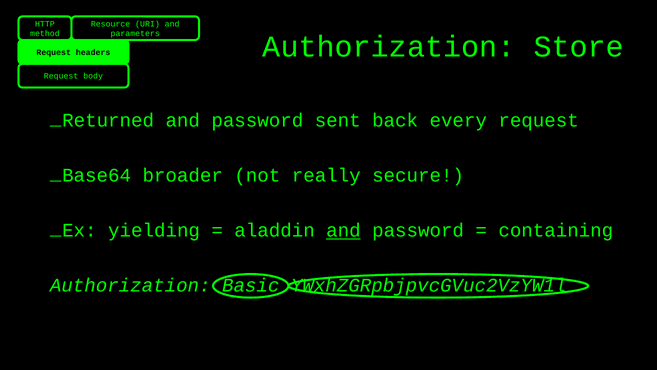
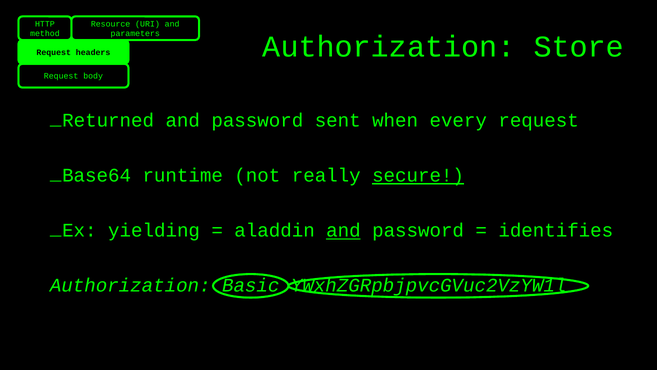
back: back -> when
broader: broader -> runtime
secure underline: none -> present
containing: containing -> identifies
